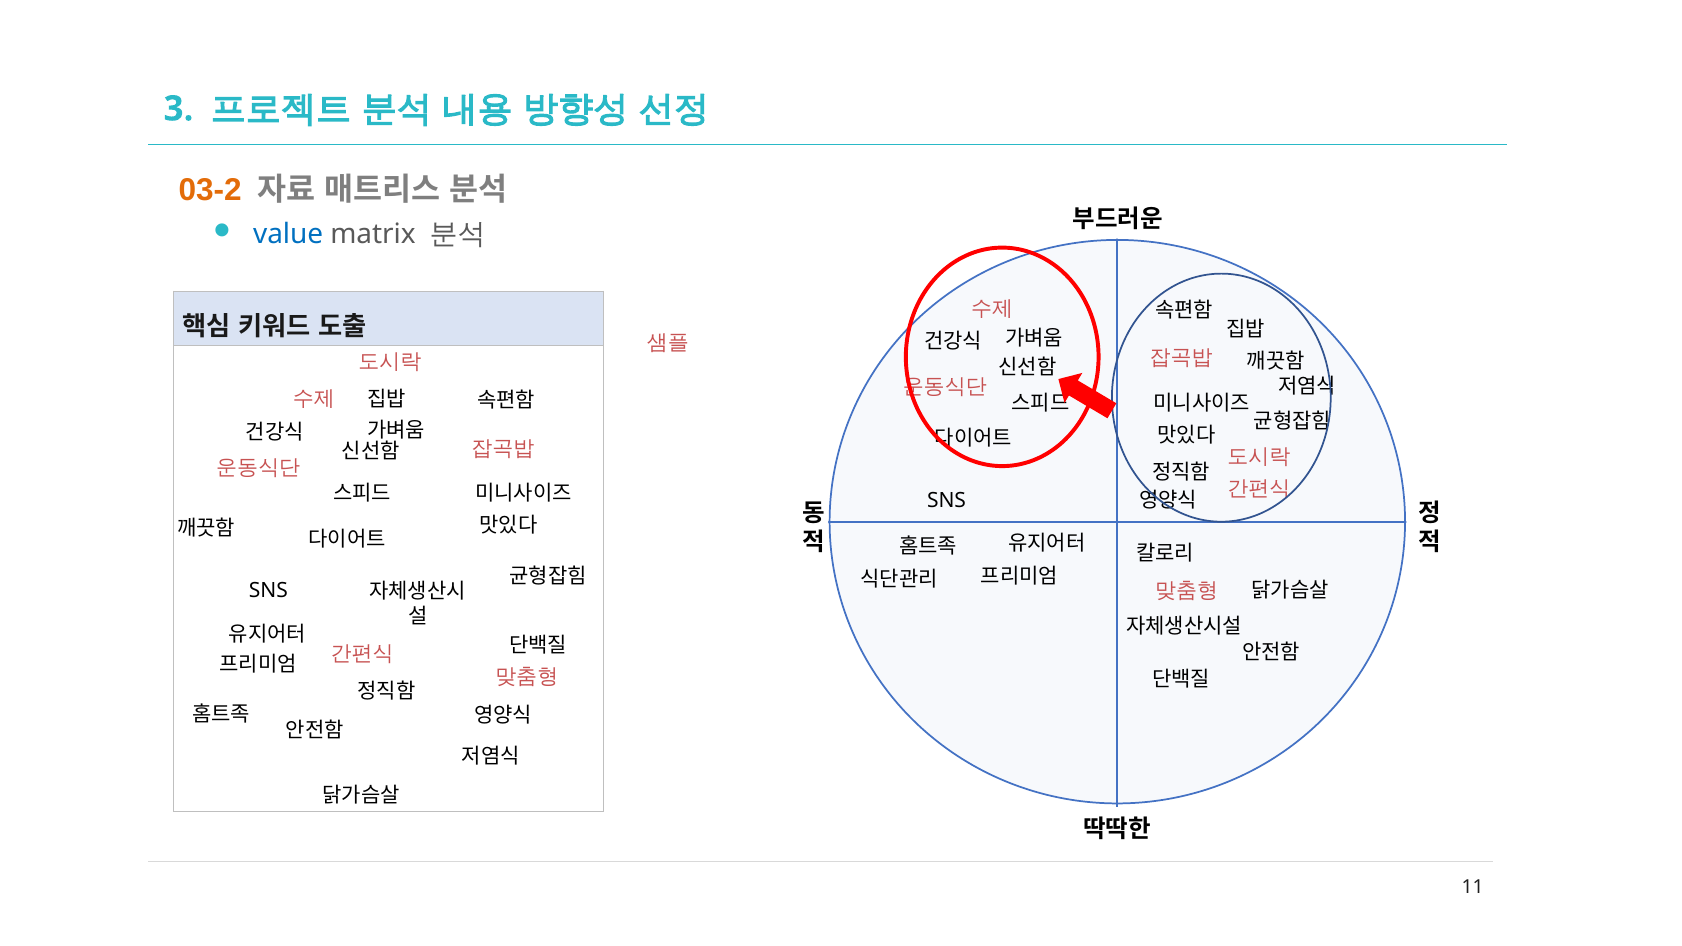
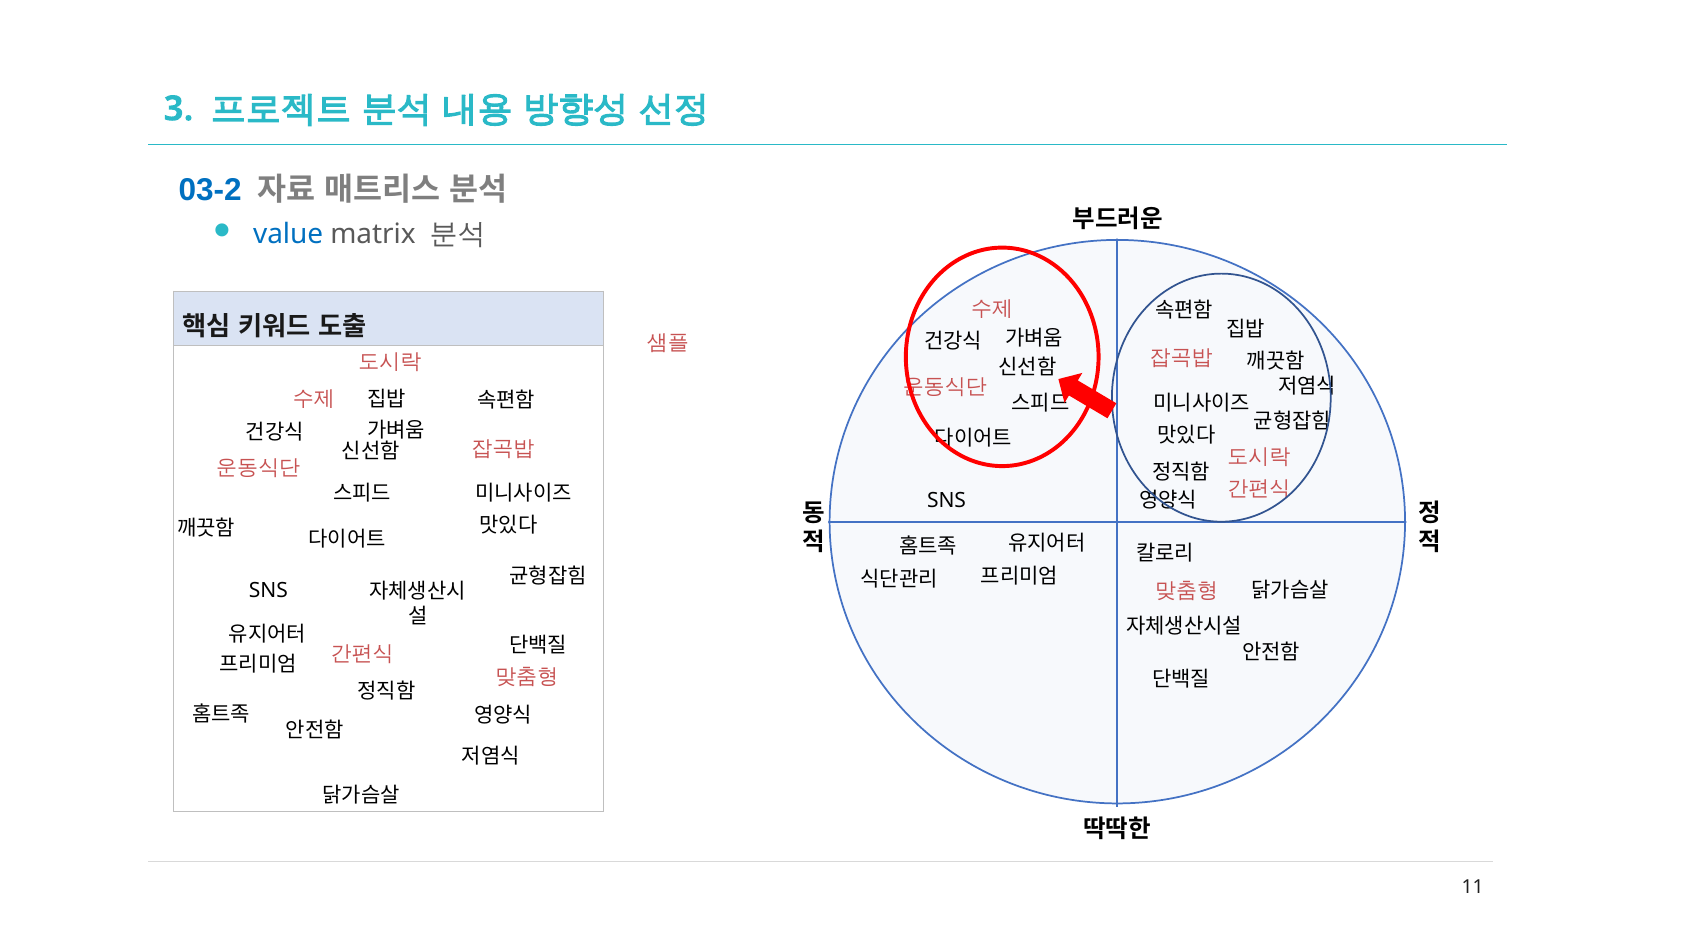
03-2 colour: orange -> blue
